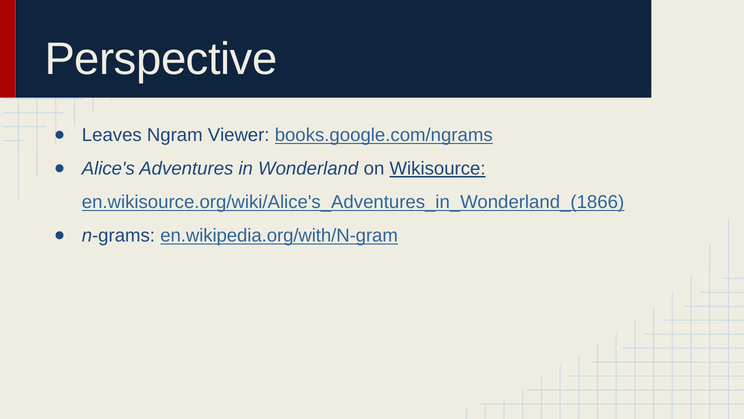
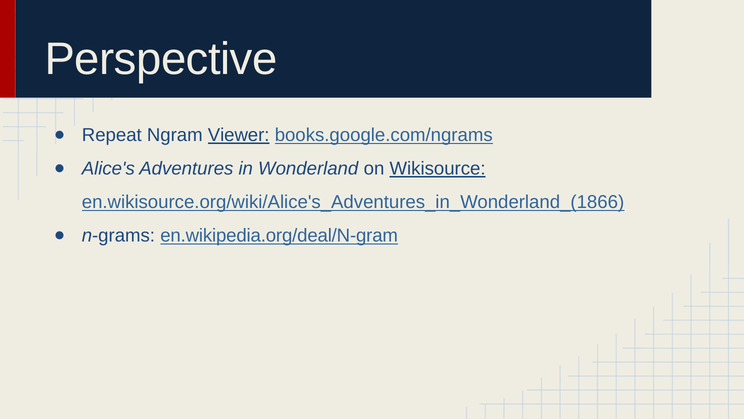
Leaves: Leaves -> Repeat
Viewer underline: none -> present
en.wikipedia.org/with/N-gram: en.wikipedia.org/with/N-gram -> en.wikipedia.org/deal/N-gram
